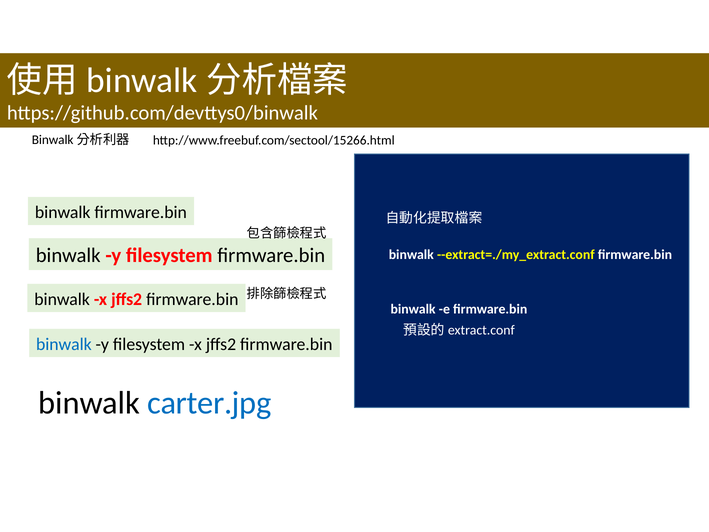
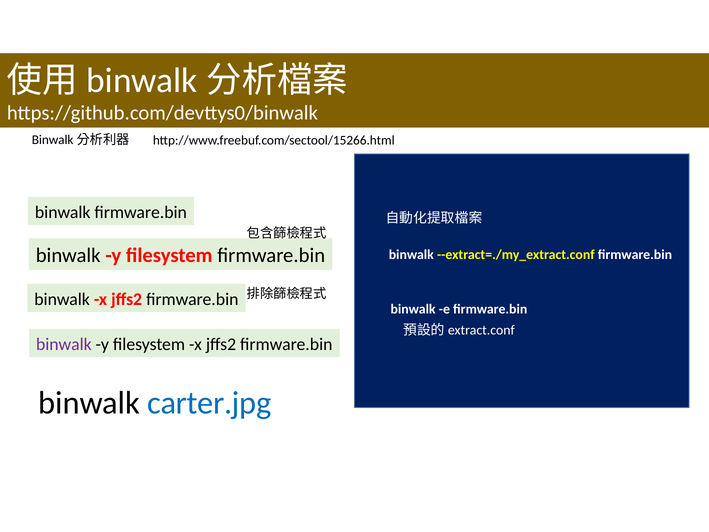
binwalk at (64, 344) colour: blue -> purple
